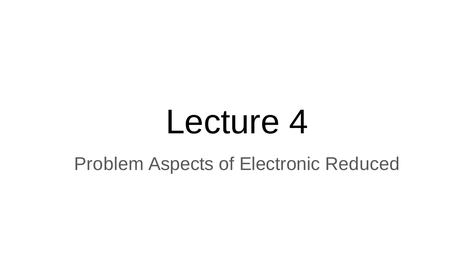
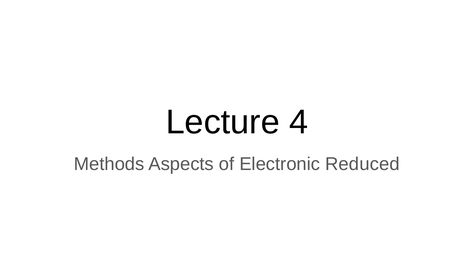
Problem: Problem -> Methods
